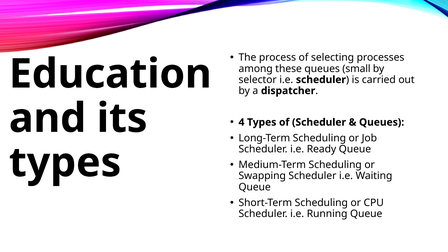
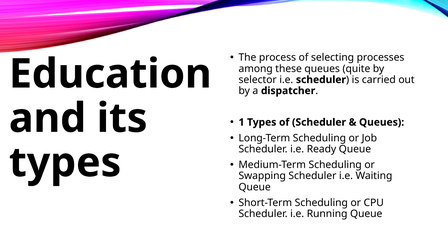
small: small -> quite
4: 4 -> 1
